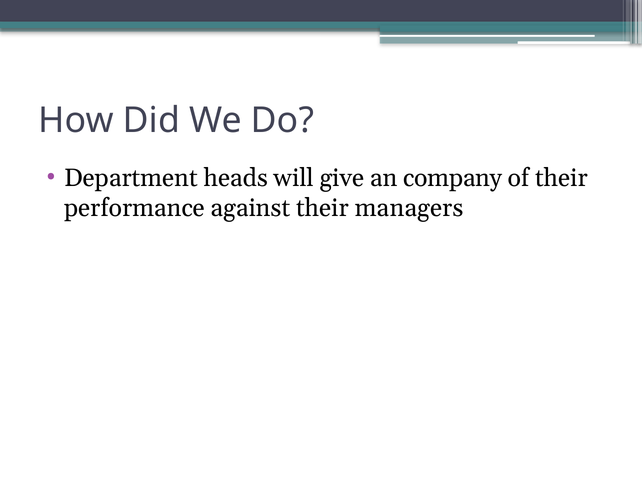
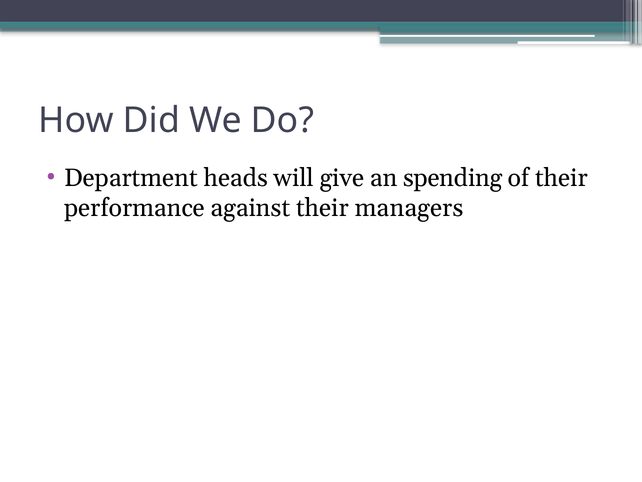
company: company -> spending
